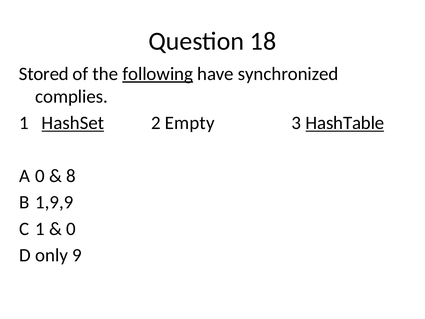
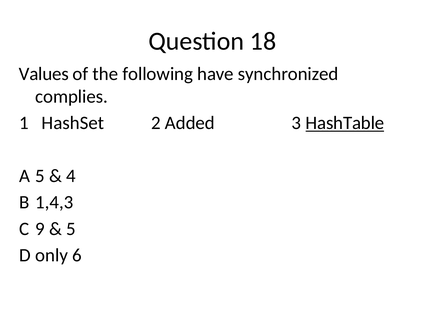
Stored: Stored -> Values
following underline: present -> none
HashSet underline: present -> none
Empty: Empty -> Added
A 0: 0 -> 5
8: 8 -> 4
1,9,9: 1,9,9 -> 1,4,3
C 1: 1 -> 9
0 at (71, 229): 0 -> 5
9: 9 -> 6
